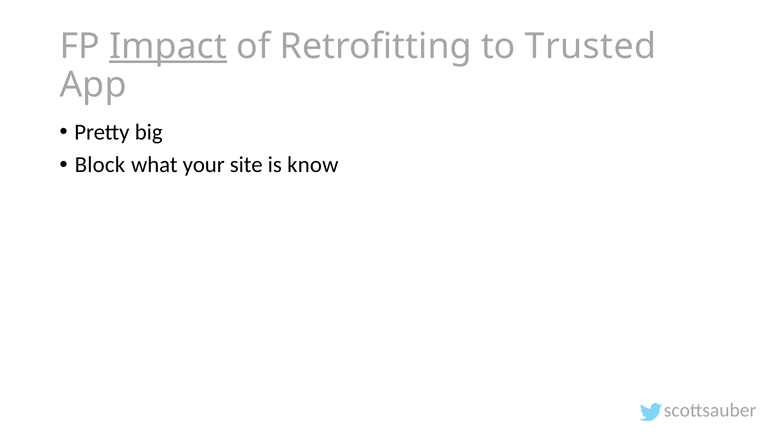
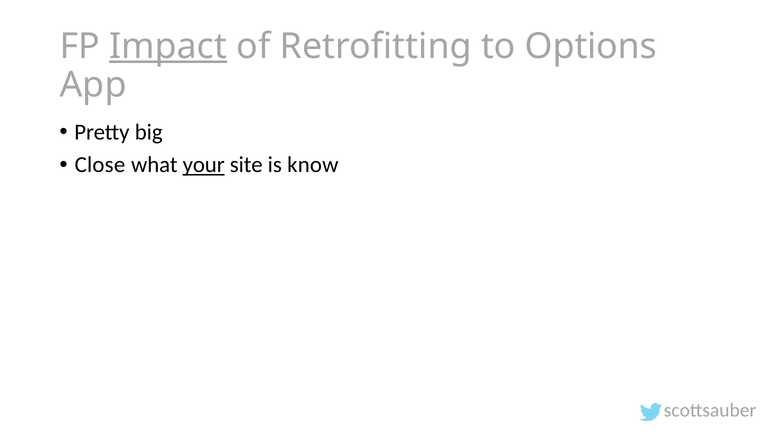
Trusted: Trusted -> Options
Block: Block -> Close
your underline: none -> present
